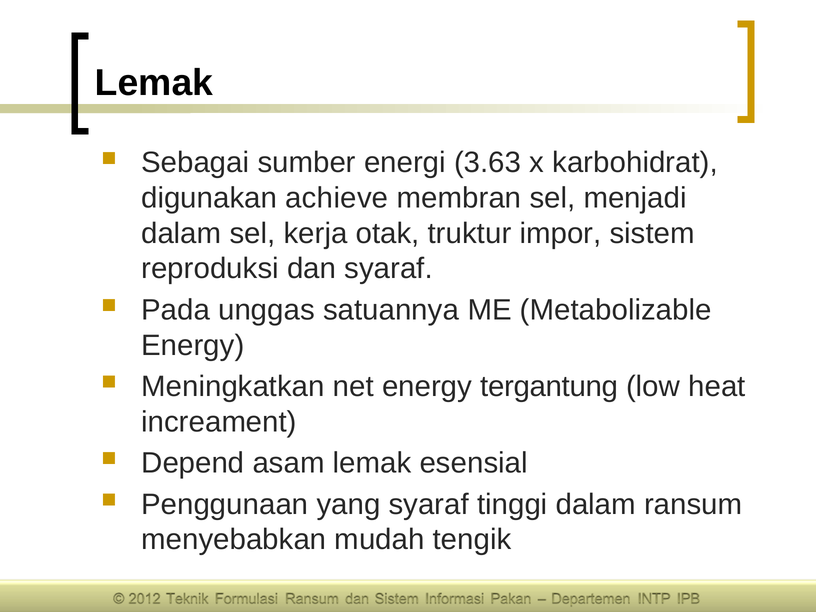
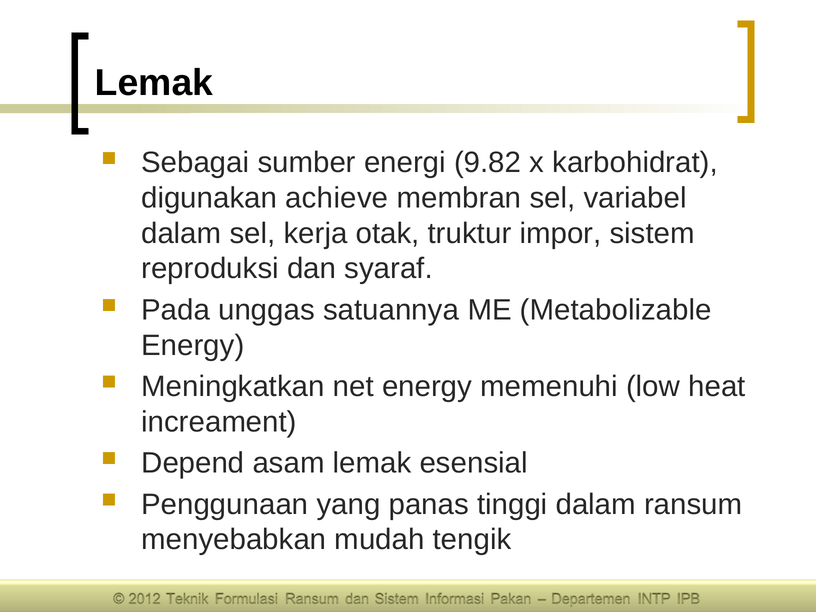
3.63: 3.63 -> 9.82
menjadi: menjadi -> variabel
tergantung: tergantung -> memenuhi
yang syaraf: syaraf -> panas
